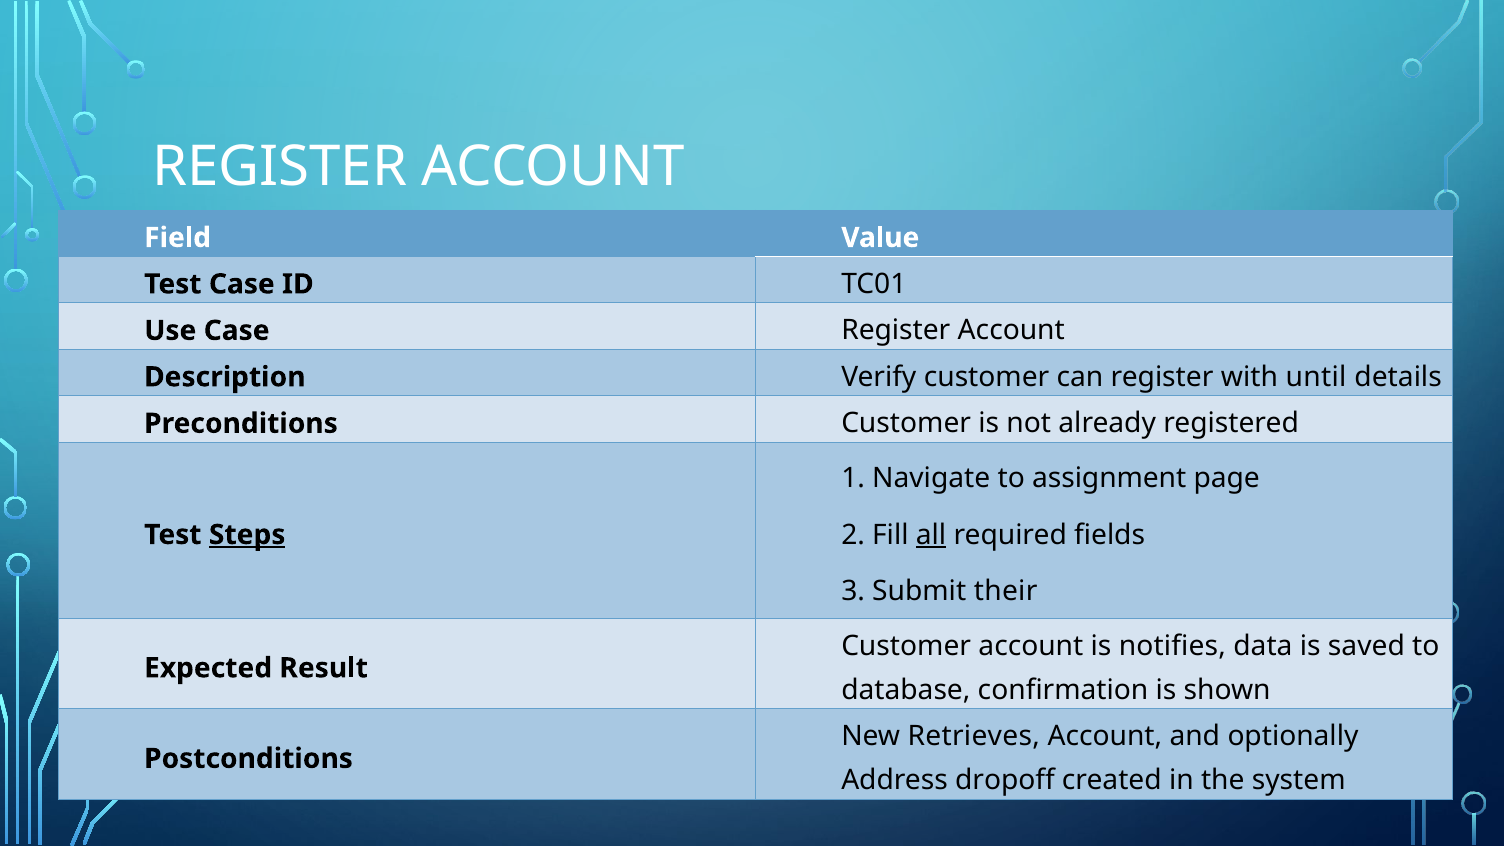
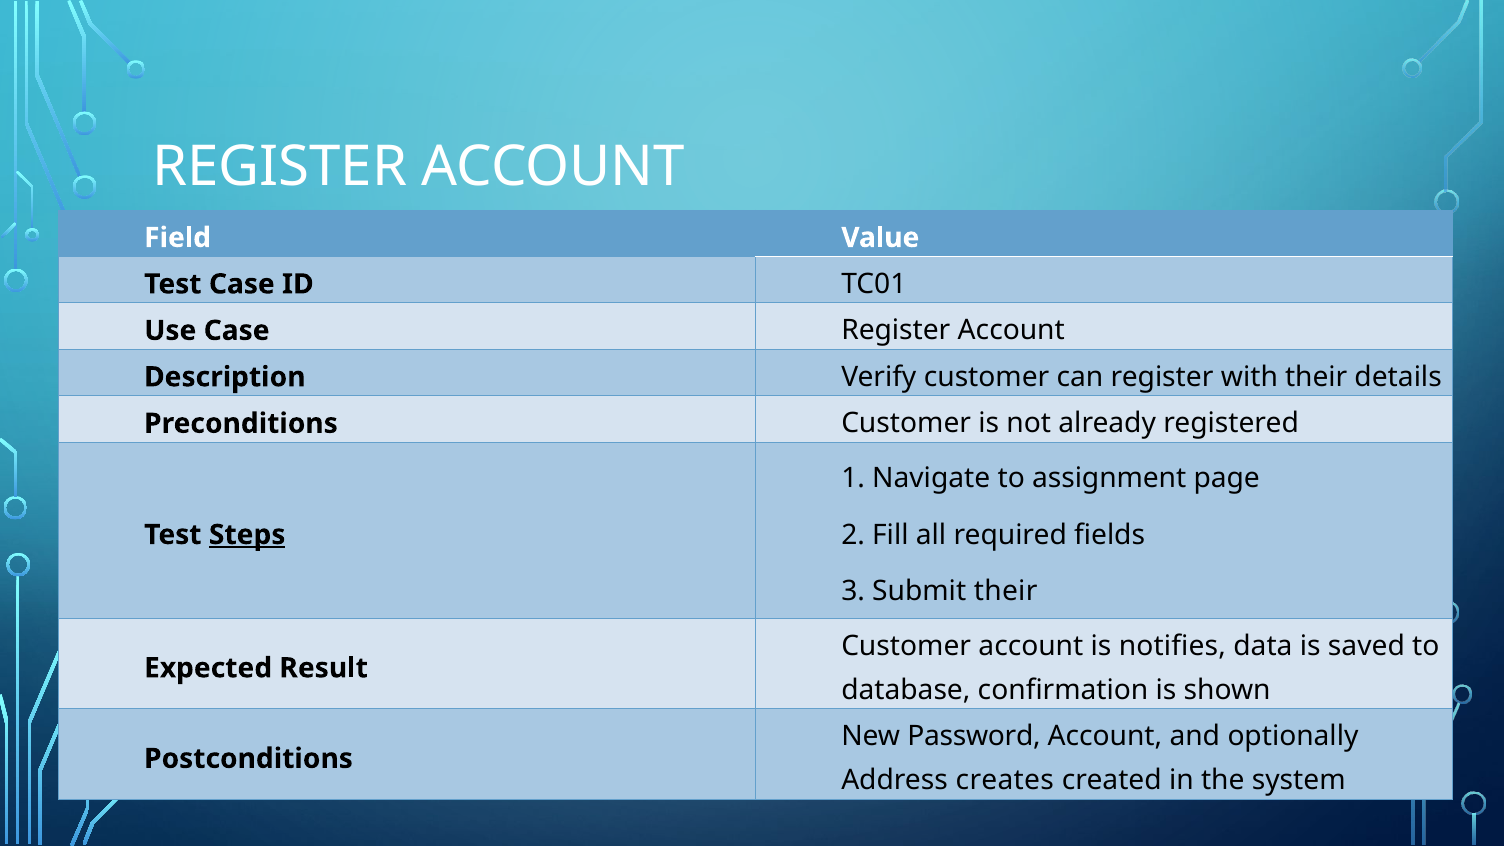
with until: until -> their
all underline: present -> none
Retrieves: Retrieves -> Password
dropoff: dropoff -> creates
